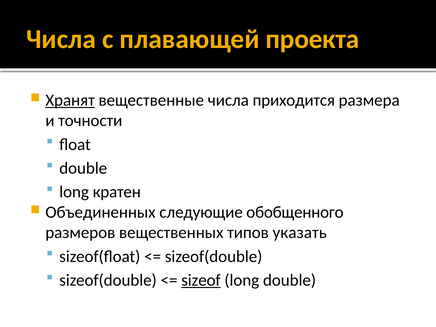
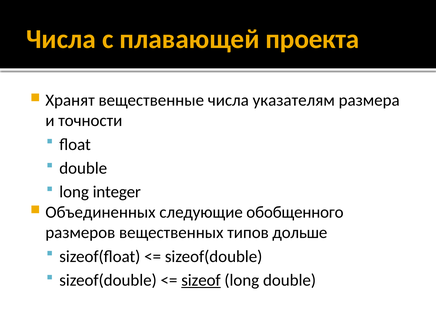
Хранят underline: present -> none
приходится: приходится -> указателям
кратен: кратен -> integer
указать: указать -> дольше
